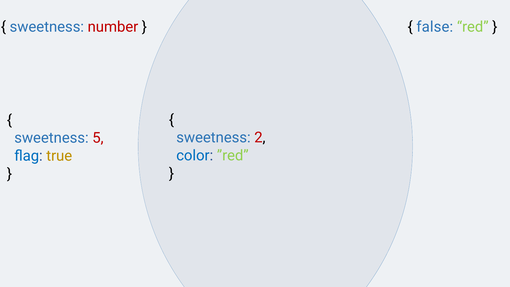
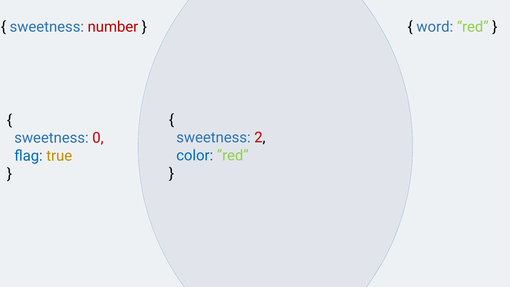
false: false -> word
5: 5 -> 0
